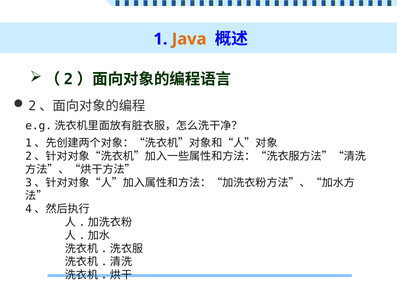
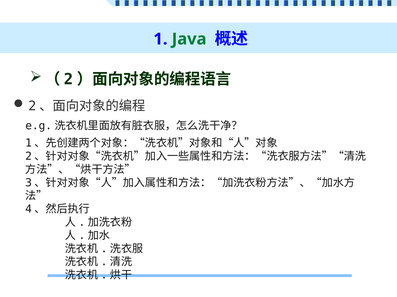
Java colour: orange -> green
